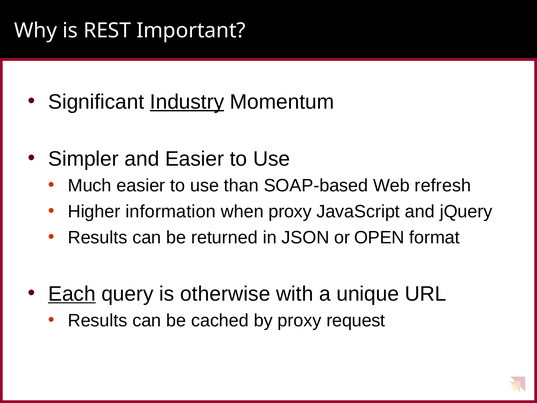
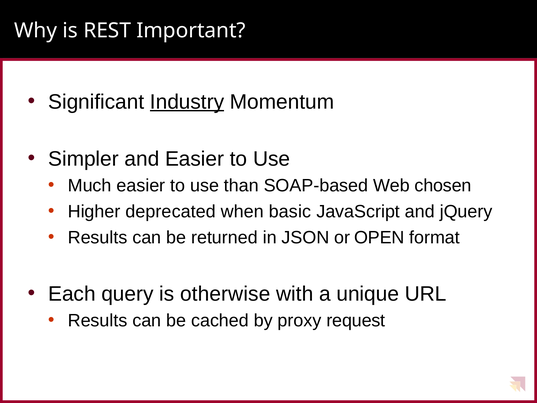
refresh: refresh -> chosen
information: information -> deprecated
when proxy: proxy -> basic
Each underline: present -> none
